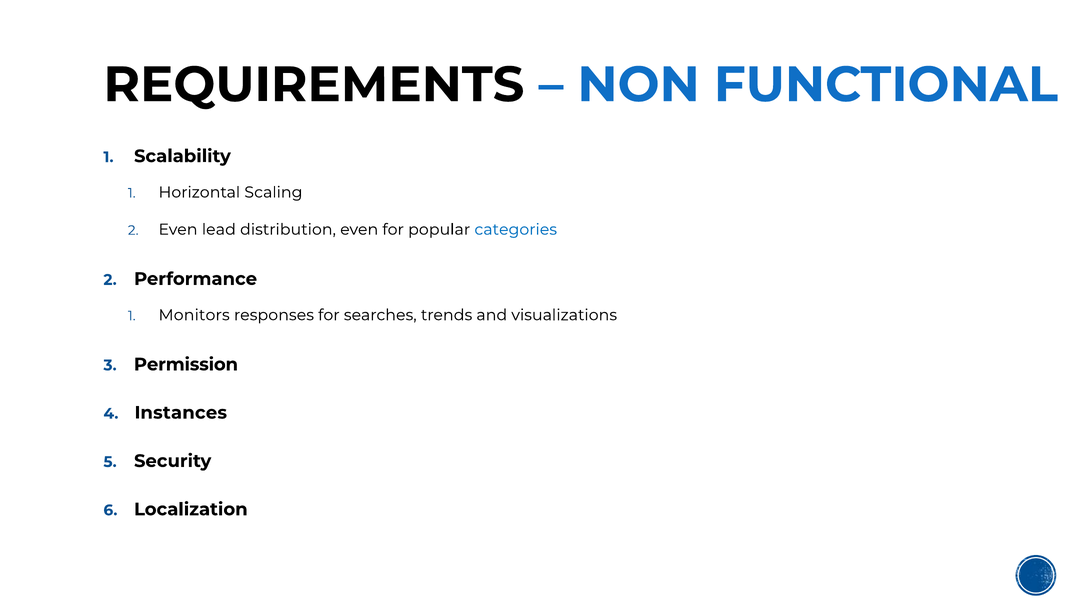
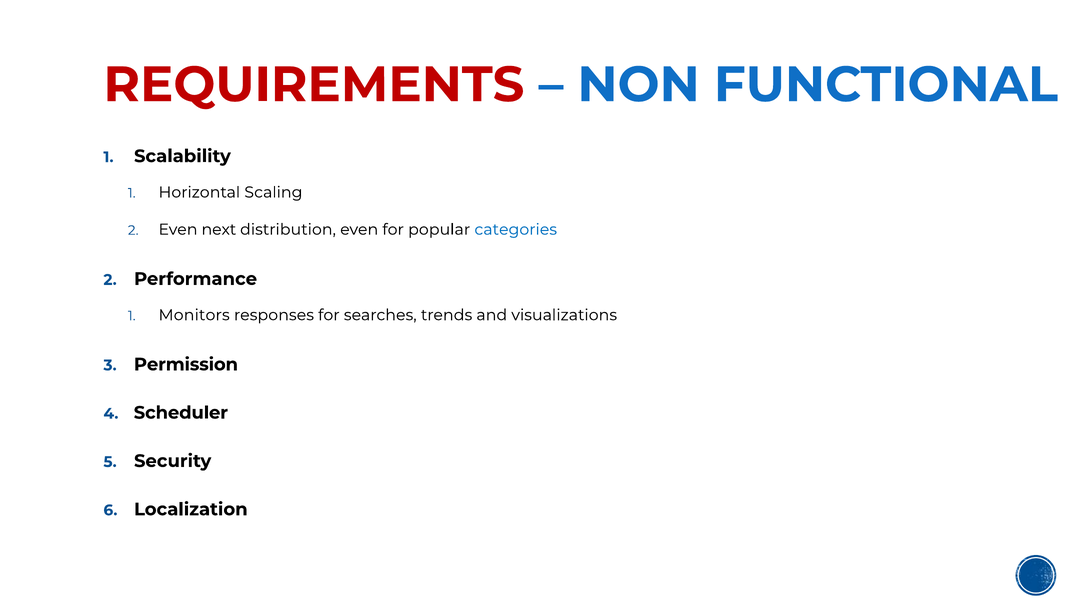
REQUIREMENTS colour: black -> red
lead: lead -> next
Instances: Instances -> Scheduler
